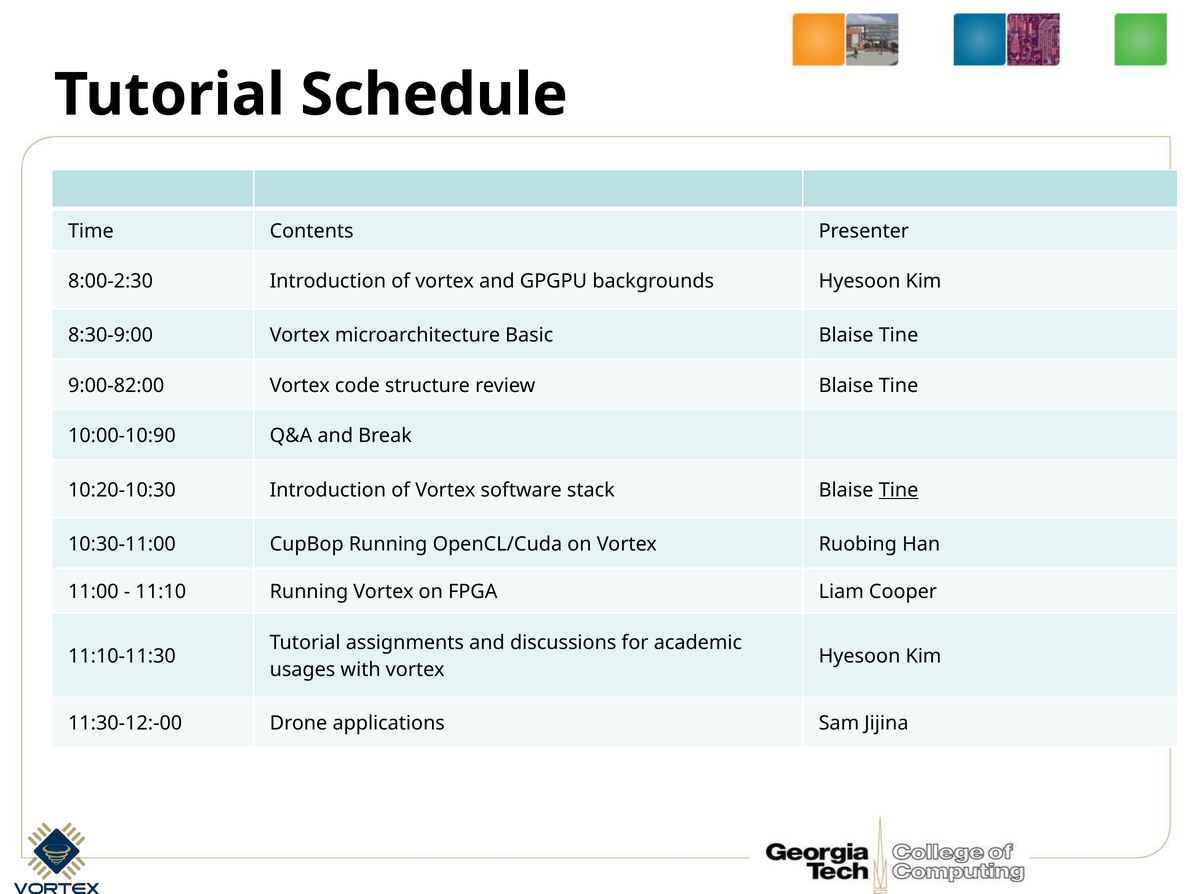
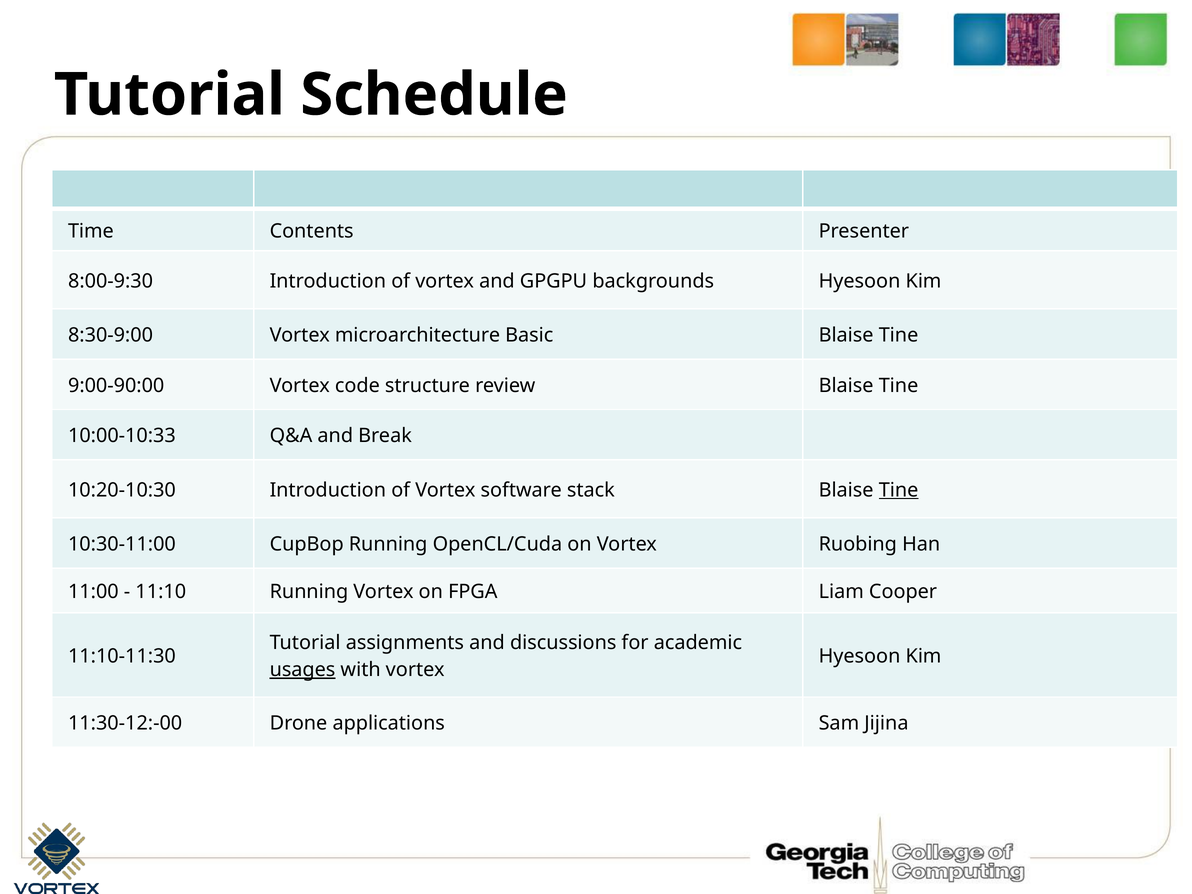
8:00-2:30: 8:00-2:30 -> 8:00-9:30
9:00-82:00: 9:00-82:00 -> 9:00-90:00
10:00-10:90: 10:00-10:90 -> 10:00-10:33
usages underline: none -> present
